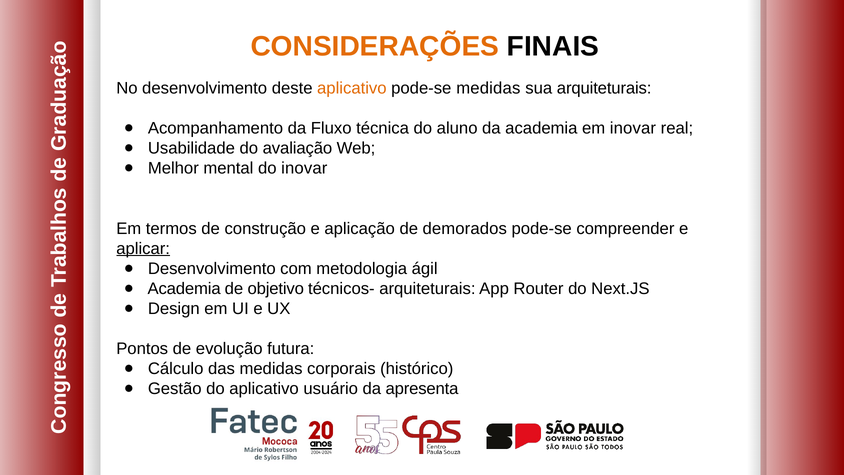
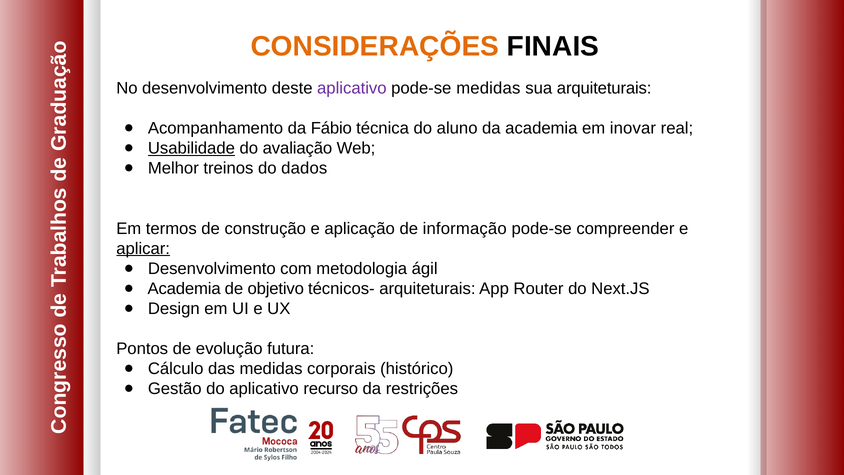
aplicativo at (352, 88) colour: orange -> purple
Fluxo: Fluxo -> Fábio
Usabilidade underline: none -> present
mental: mental -> treinos
do inovar: inovar -> dados
demorados: demorados -> informação
usuário: usuário -> recurso
apresenta: apresenta -> restrições
